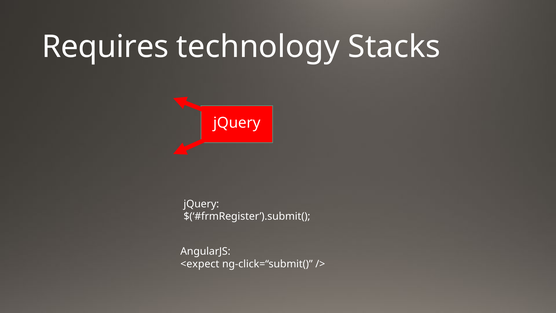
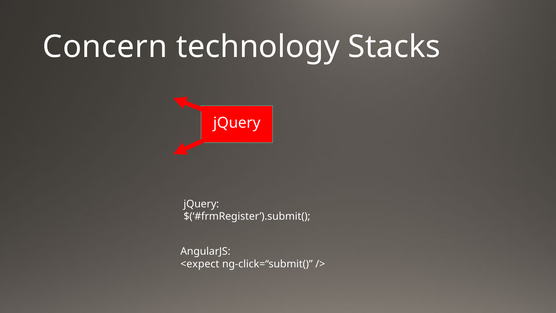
Requires: Requires -> Concern
